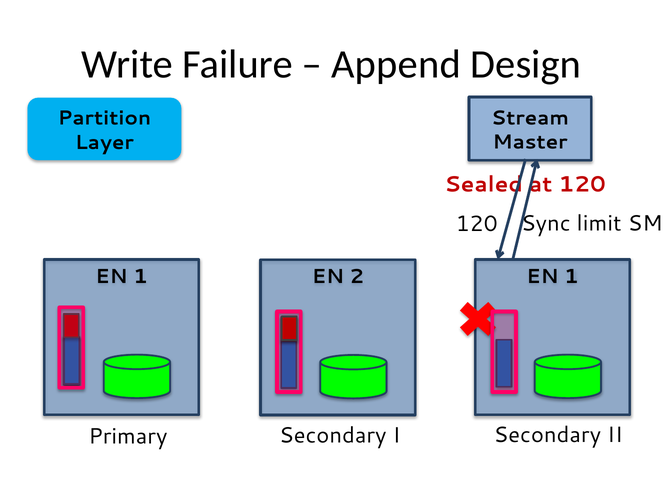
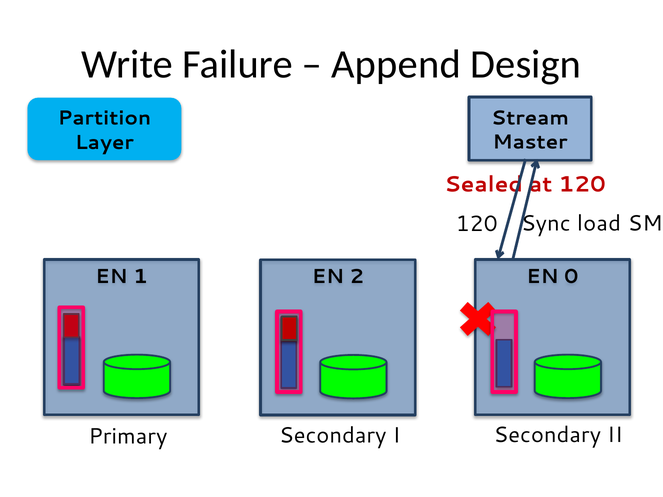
limit: limit -> load
1 at (571, 277): 1 -> 0
